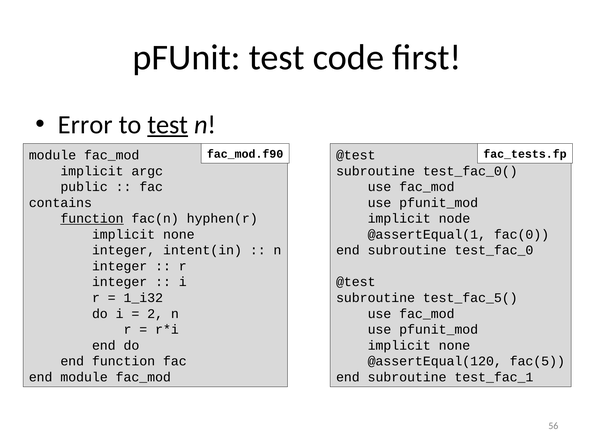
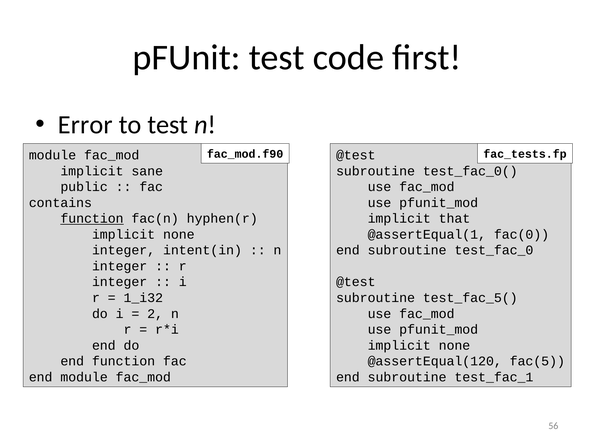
test at (168, 125) underline: present -> none
argc: argc -> sane
node: node -> that
